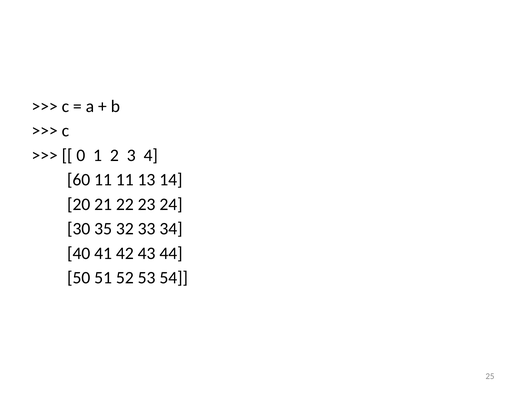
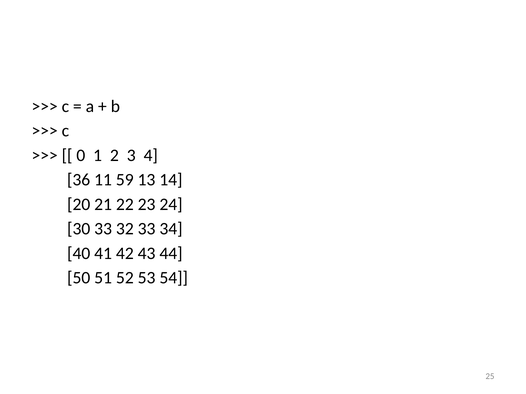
60: 60 -> 36
11 11: 11 -> 59
30 35: 35 -> 33
